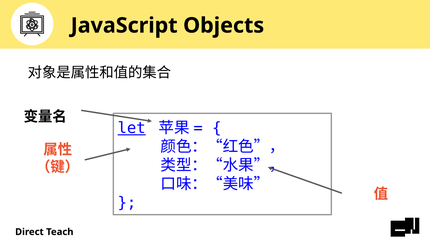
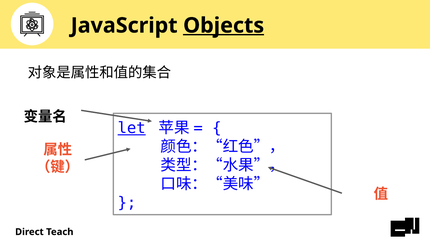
Objects underline: none -> present
